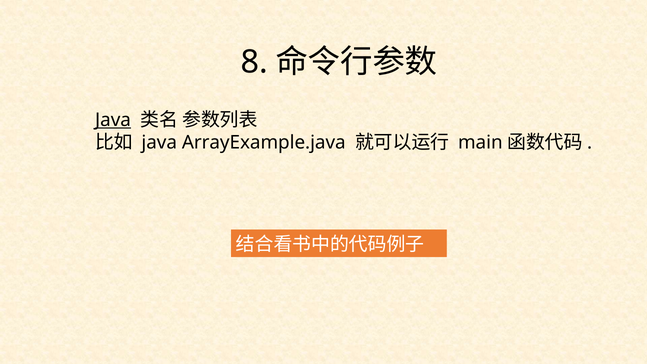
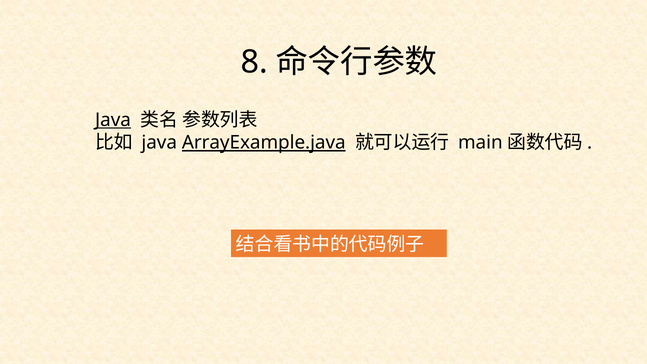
ArrayExample.java underline: none -> present
